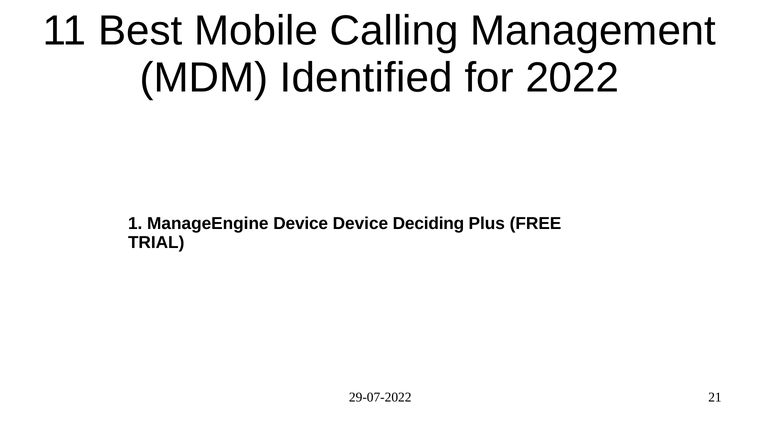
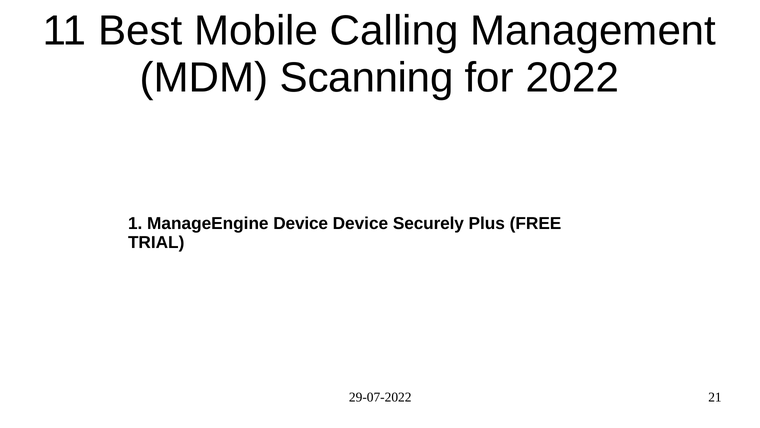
Identified: Identified -> Scanning
Deciding: Deciding -> Securely
